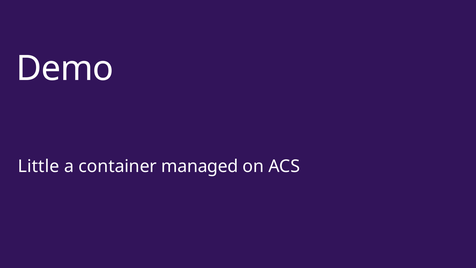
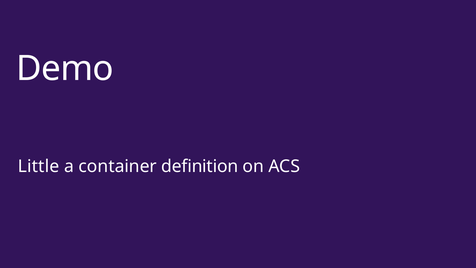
managed: managed -> definition
